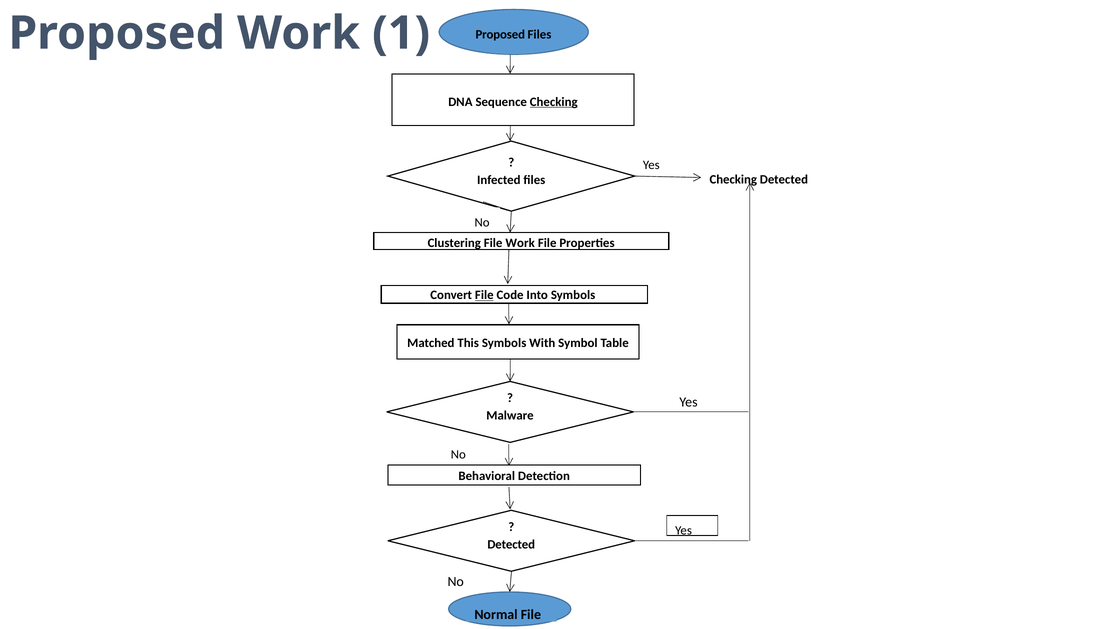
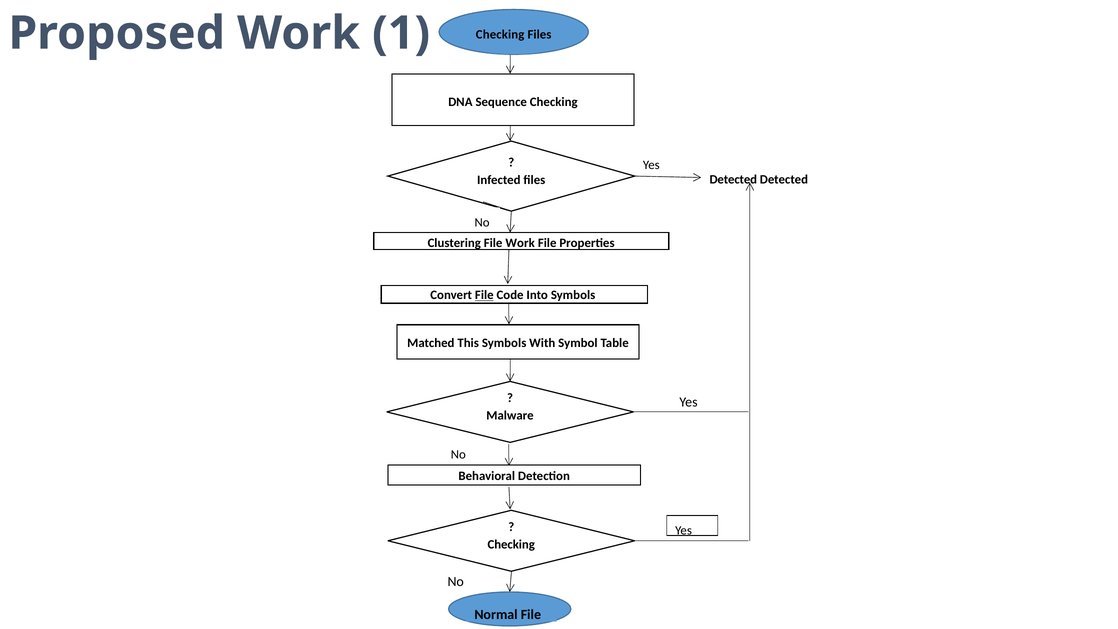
Proposed at (500, 34): Proposed -> Checking
Checking at (554, 102) underline: present -> none
files Checking: Checking -> Detected
Detected at (511, 545): Detected -> Checking
